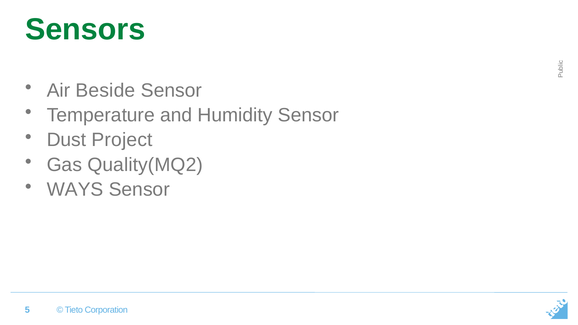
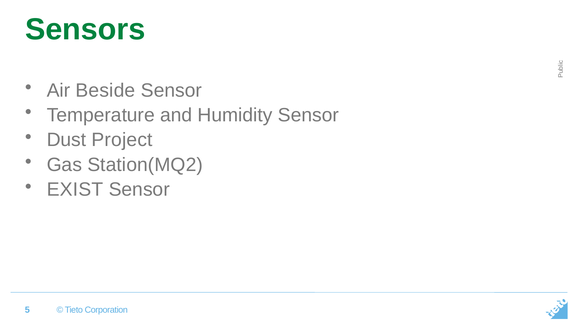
Quality(MQ2: Quality(MQ2 -> Station(MQ2
WAYS: WAYS -> EXIST
